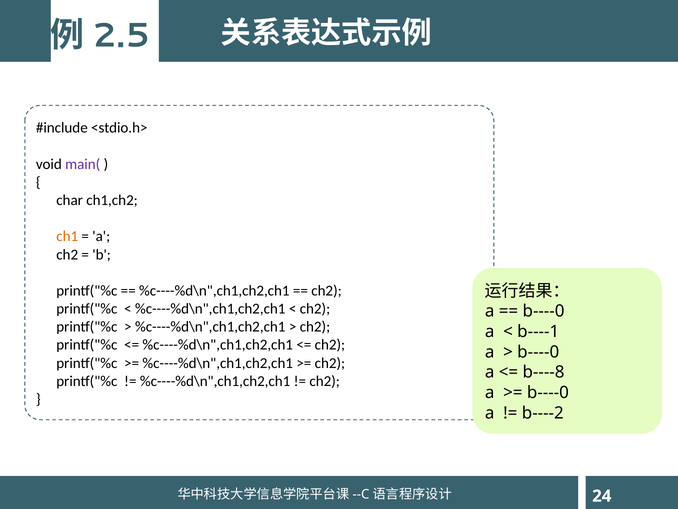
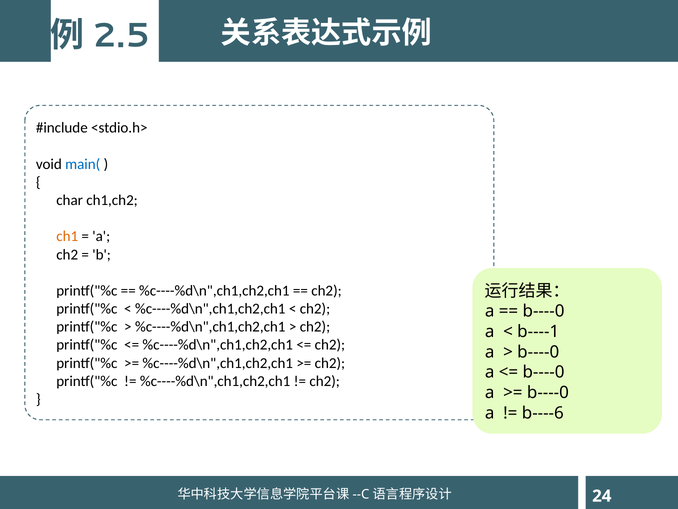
main( colour: purple -> blue
b----8 at (544, 372): b----8 -> b----0
b----2: b----2 -> b----6
